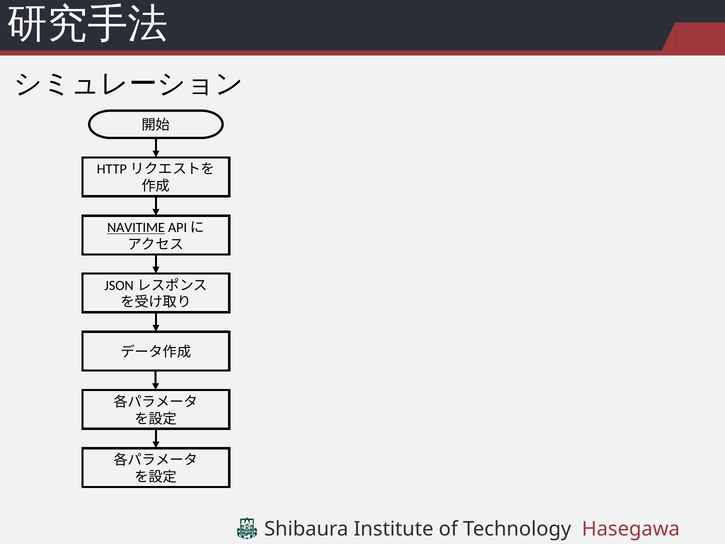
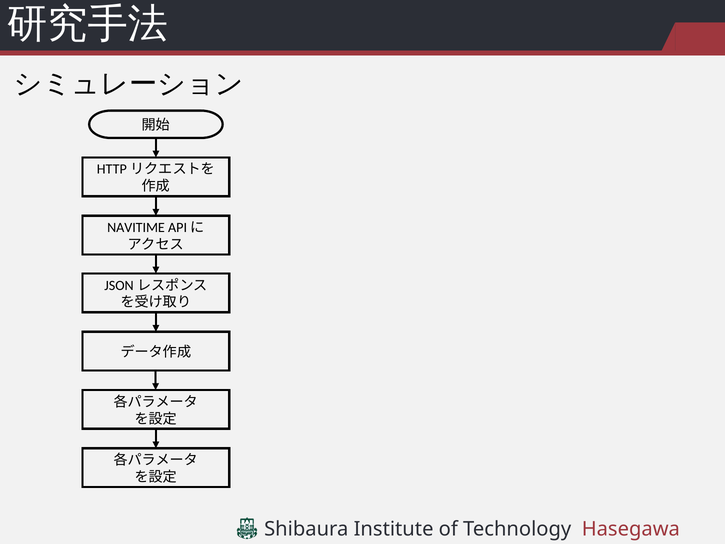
NAVITIME underline: present -> none
